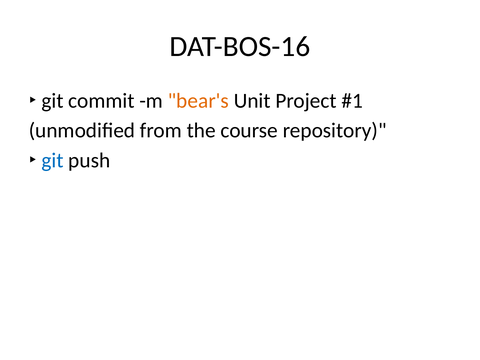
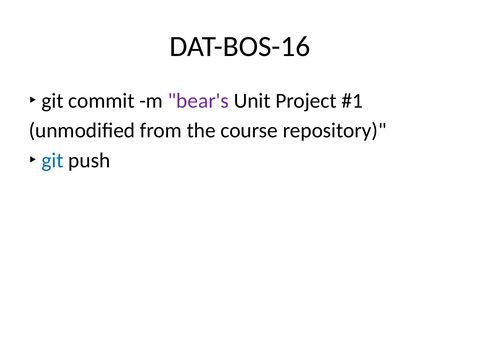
bear's colour: orange -> purple
